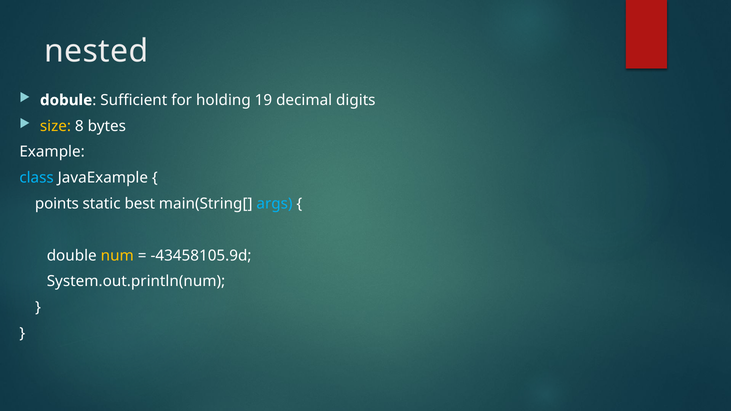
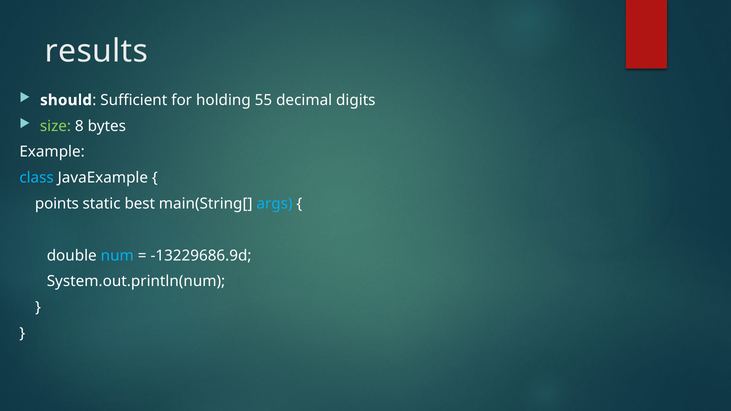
nested: nested -> results
dobule: dobule -> should
19: 19 -> 55
size colour: yellow -> light green
num colour: yellow -> light blue
-43458105.9d: -43458105.9d -> -13229686.9d
